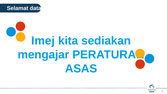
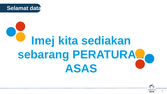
mengajar: mengajar -> sebarang
